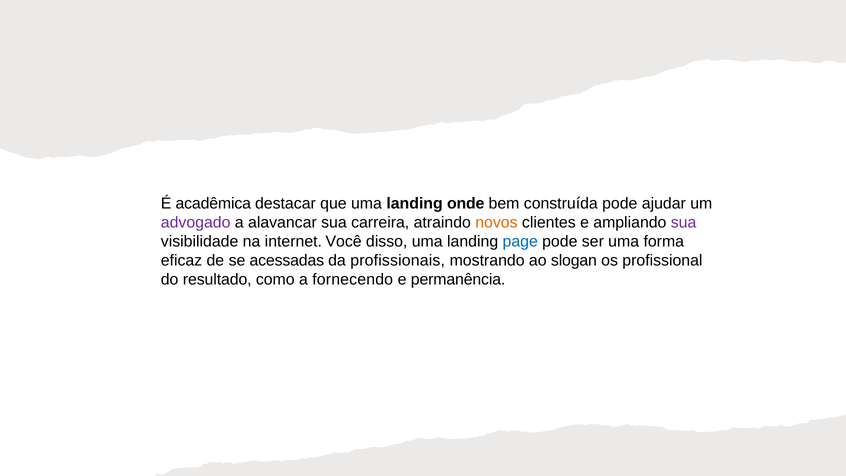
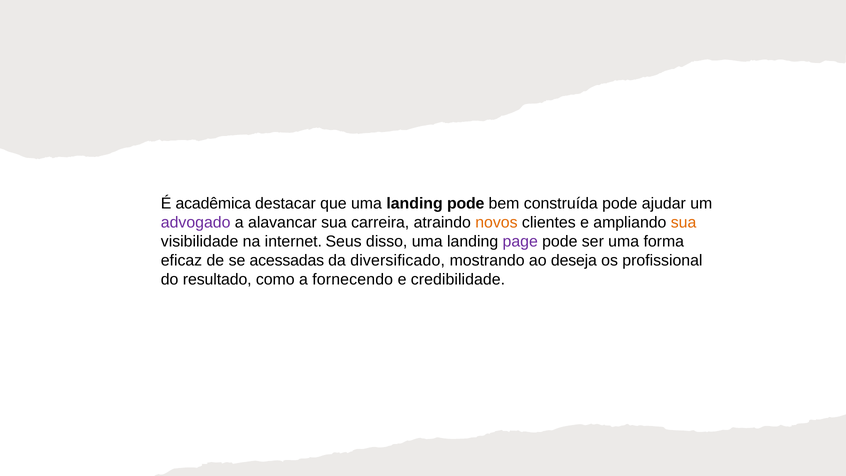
landing onde: onde -> pode
sua at (684, 223) colour: purple -> orange
Você: Você -> Seus
page colour: blue -> purple
profissionais: profissionais -> diversificado
slogan: slogan -> deseja
permanência: permanência -> credibilidade
